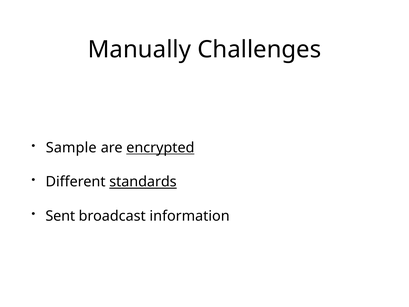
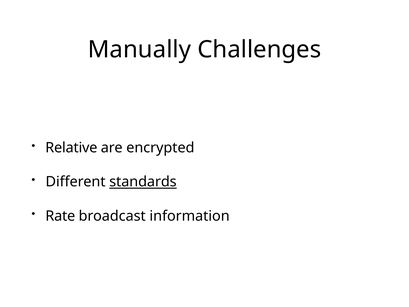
Sample: Sample -> Relative
encrypted underline: present -> none
Sent: Sent -> Rate
